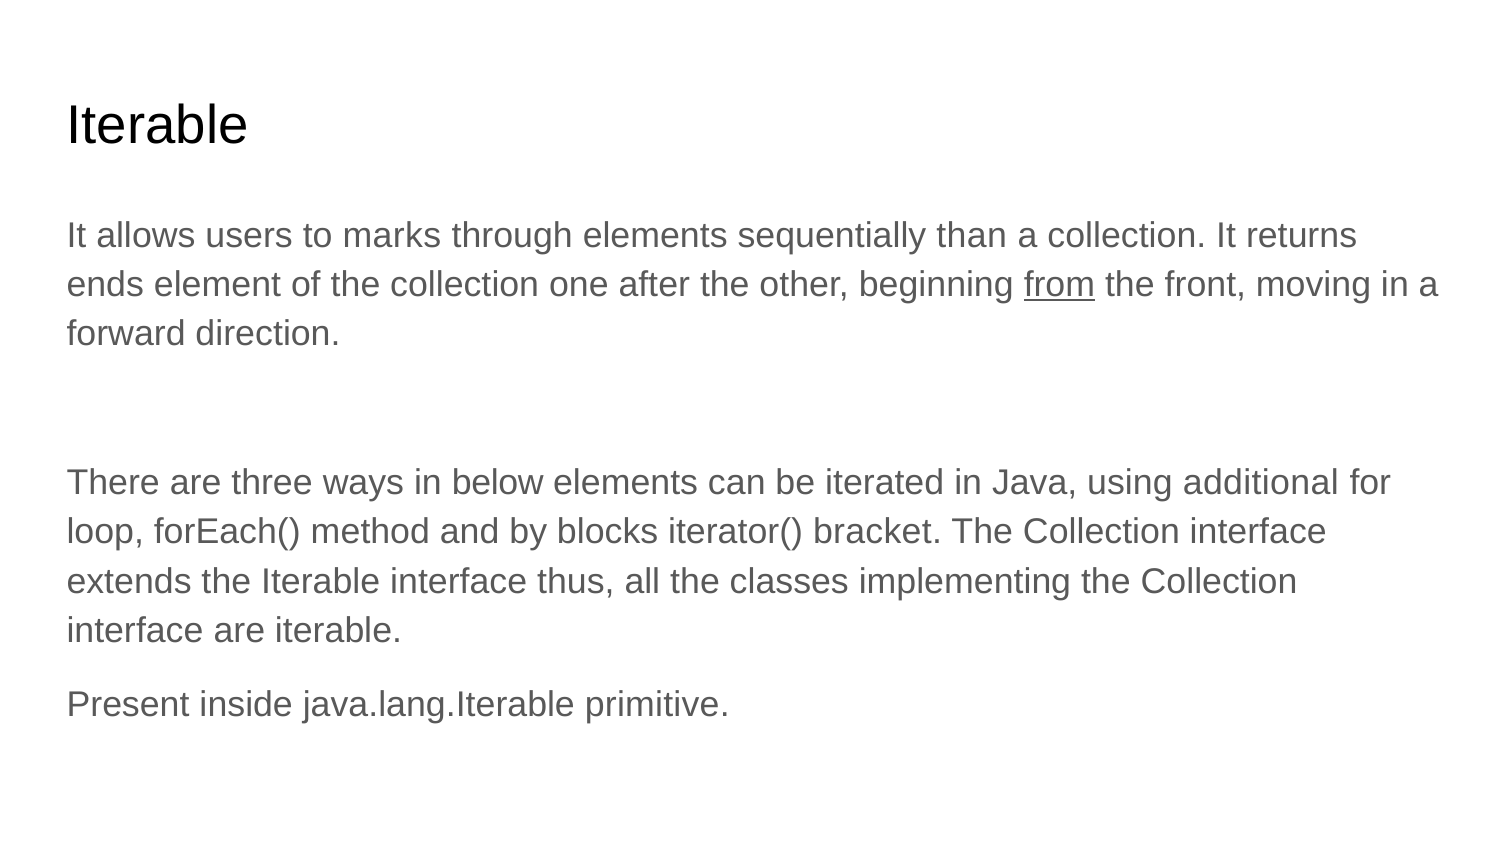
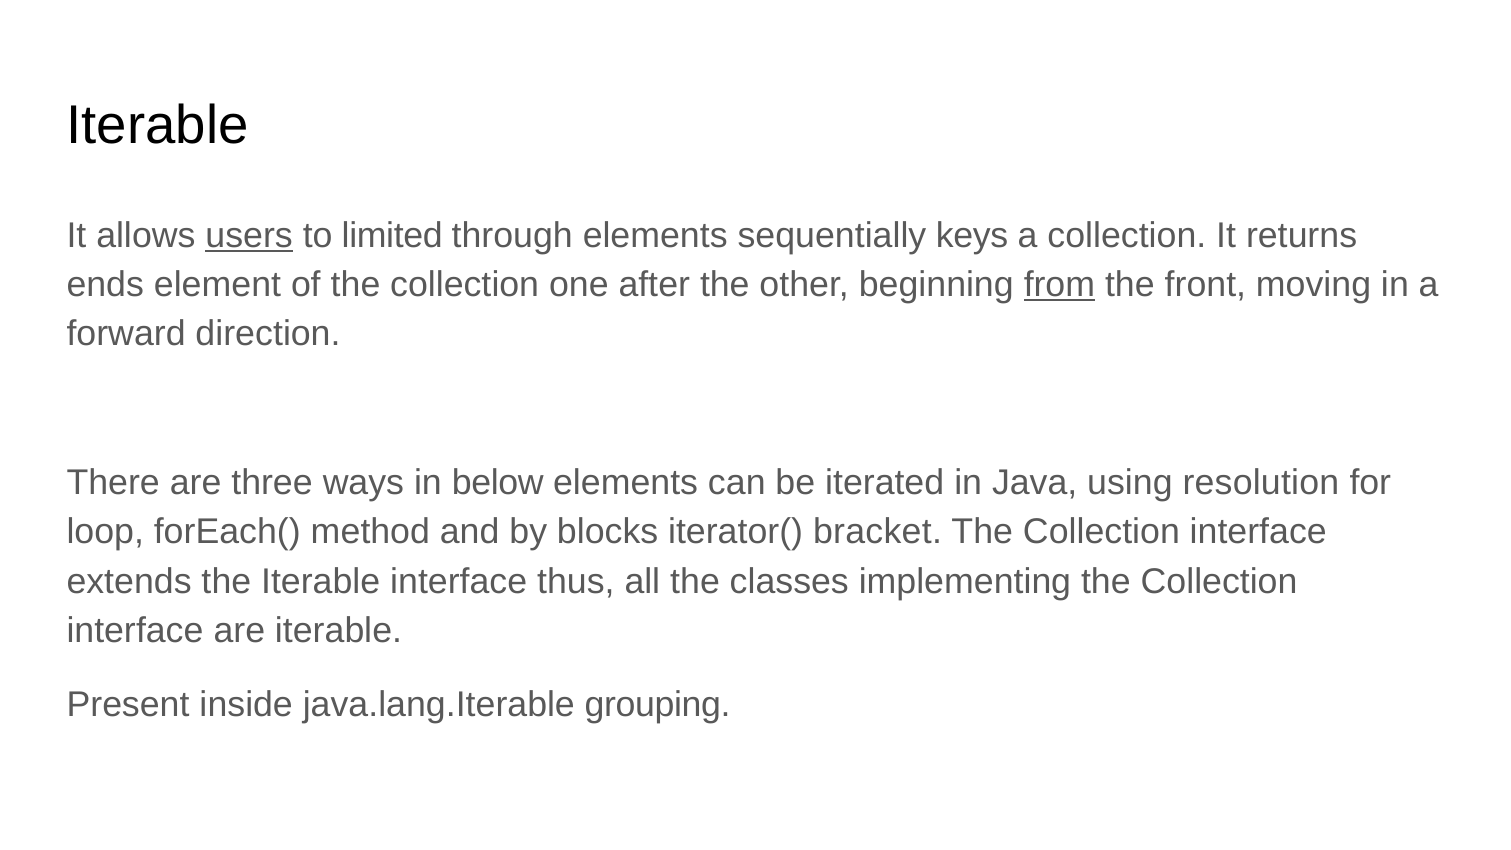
users underline: none -> present
marks: marks -> limited
than: than -> keys
additional: additional -> resolution
primitive: primitive -> grouping
